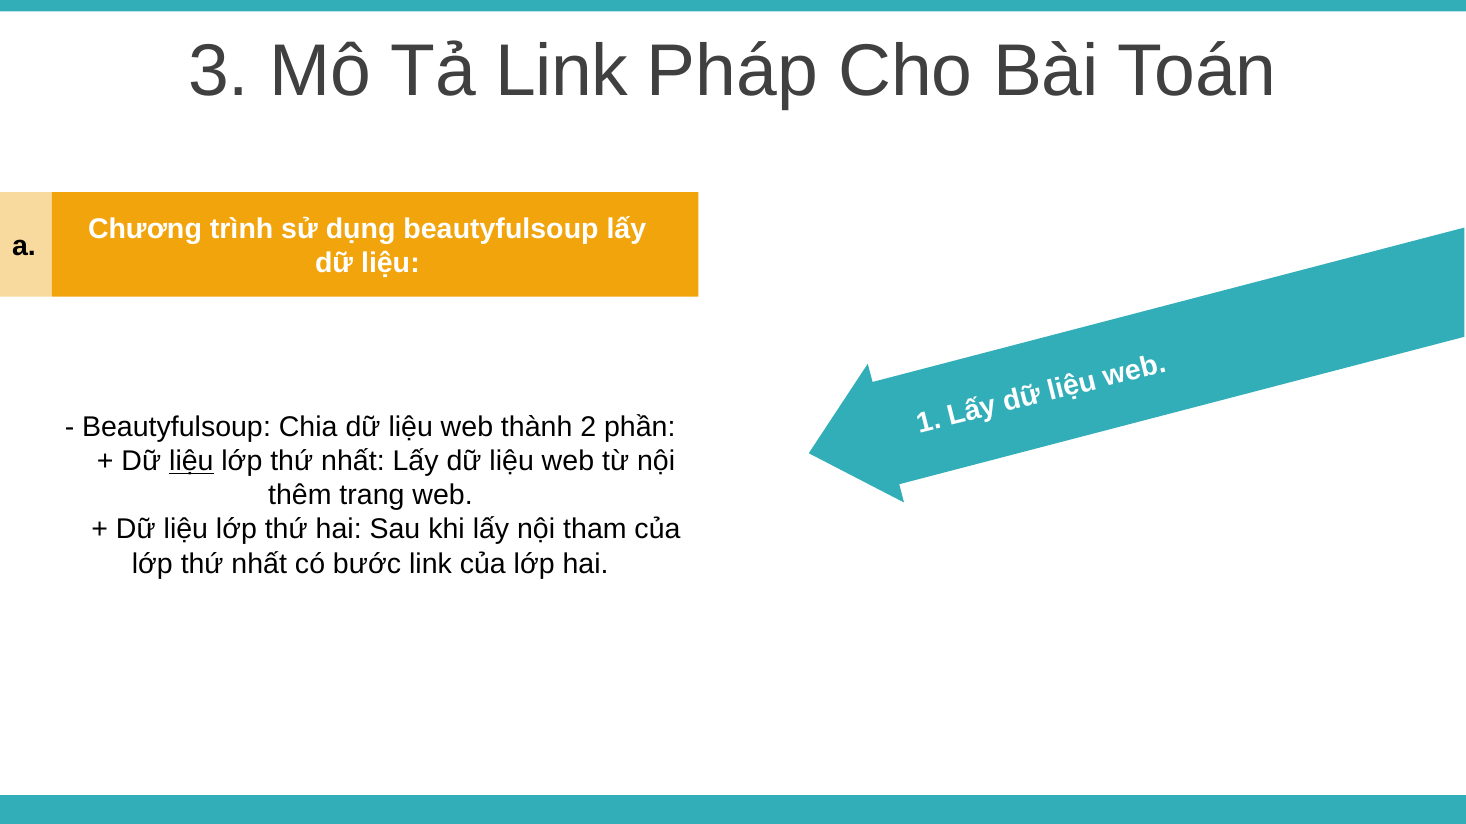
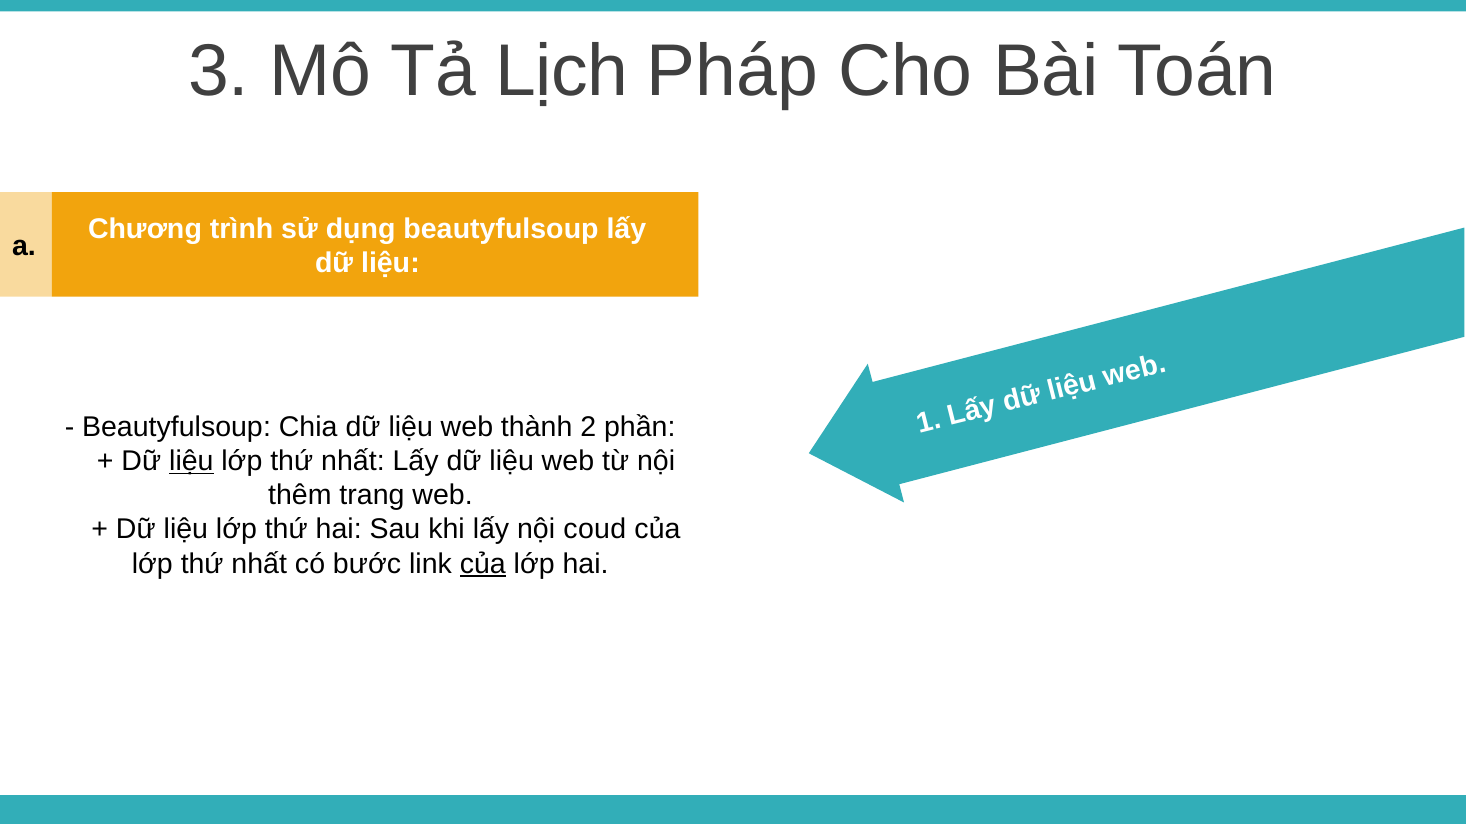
Tả Link: Link -> Lịch
tham: tham -> coud
của at (483, 564) underline: none -> present
